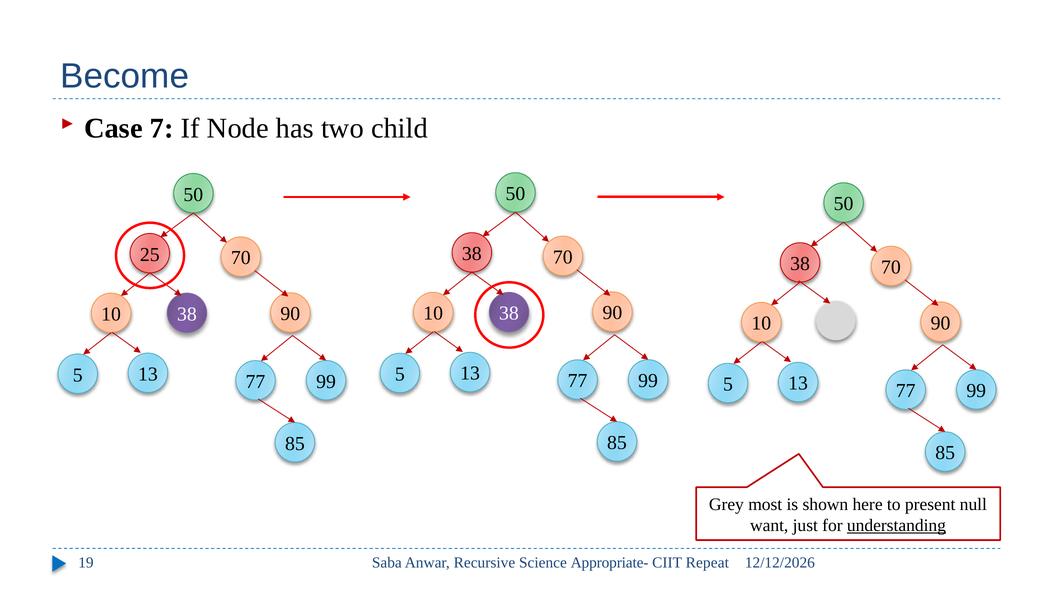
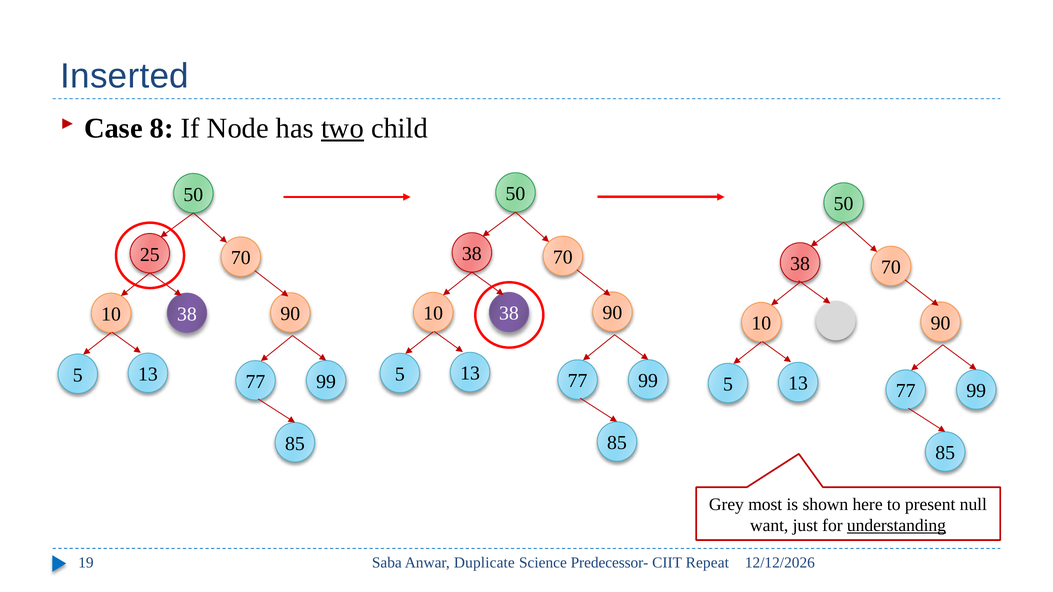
Become: Become -> Inserted
7: 7 -> 8
two underline: none -> present
Recursive: Recursive -> Duplicate
Appropriate-: Appropriate- -> Predecessor-
